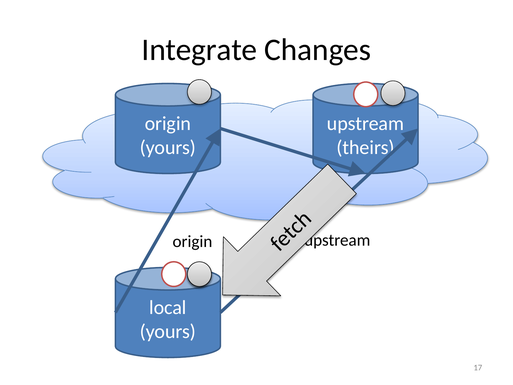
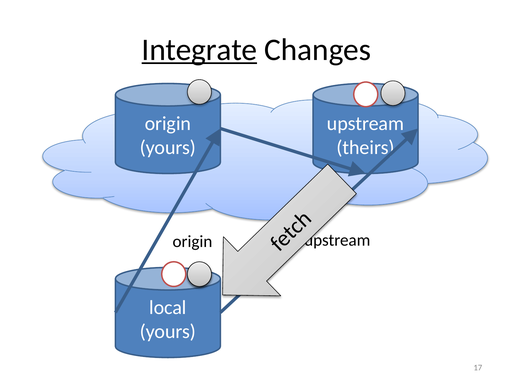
Integrate underline: none -> present
